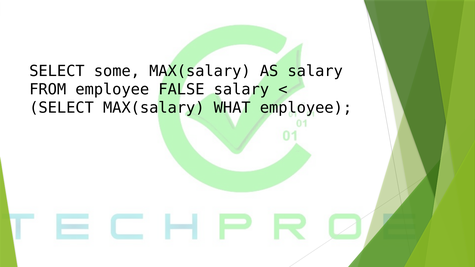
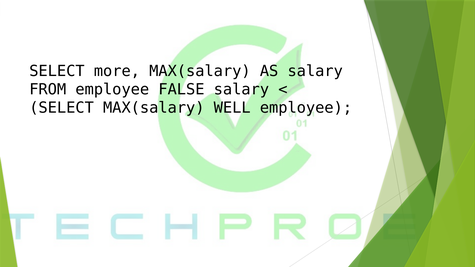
some: some -> more
WHAT: WHAT -> WELL
